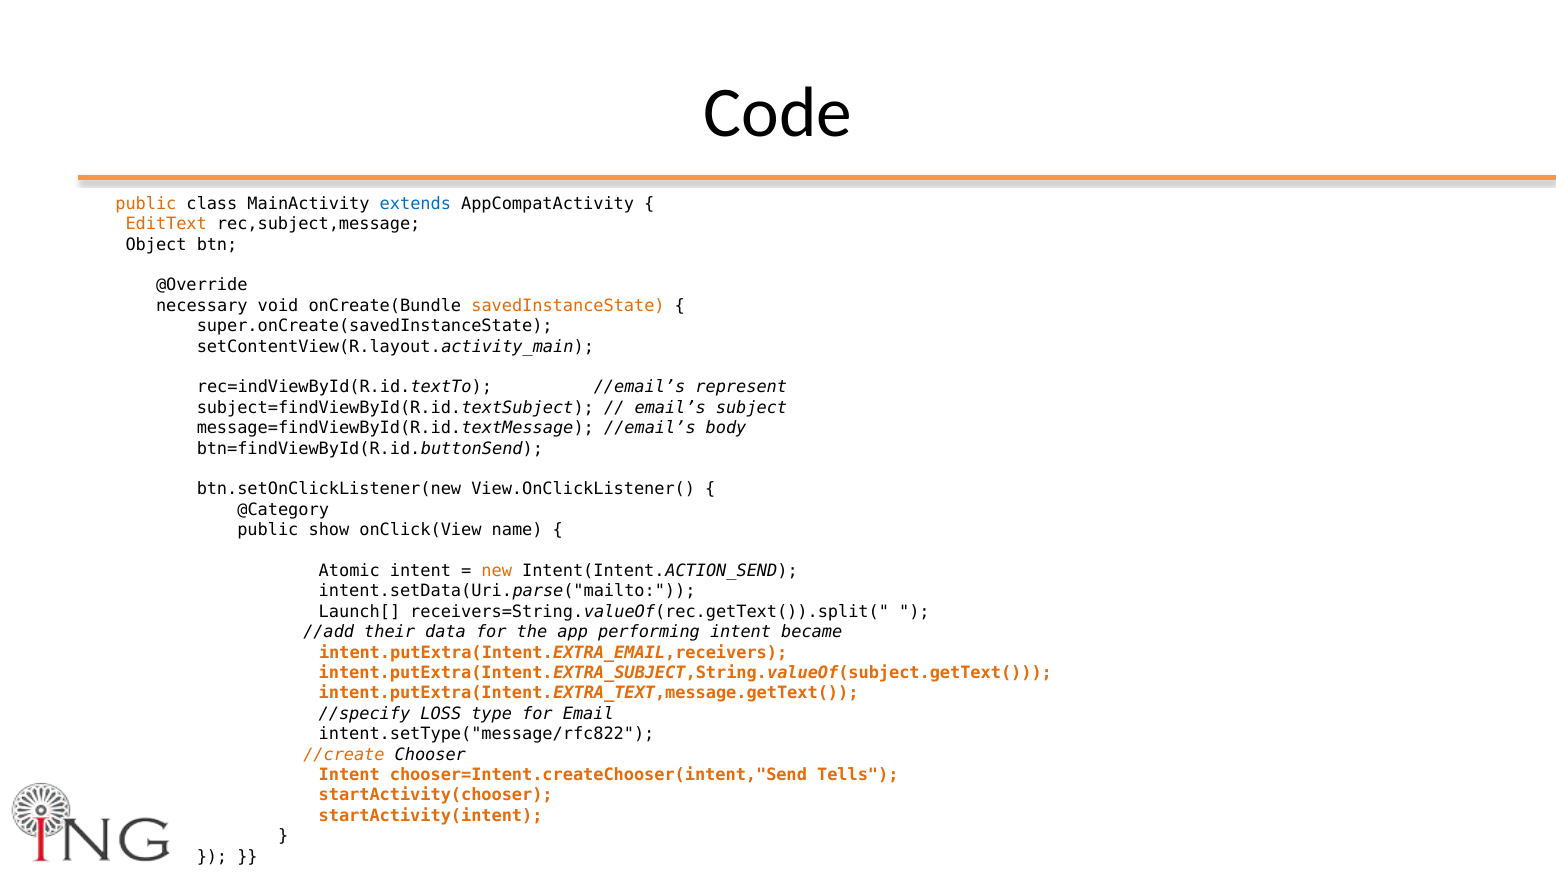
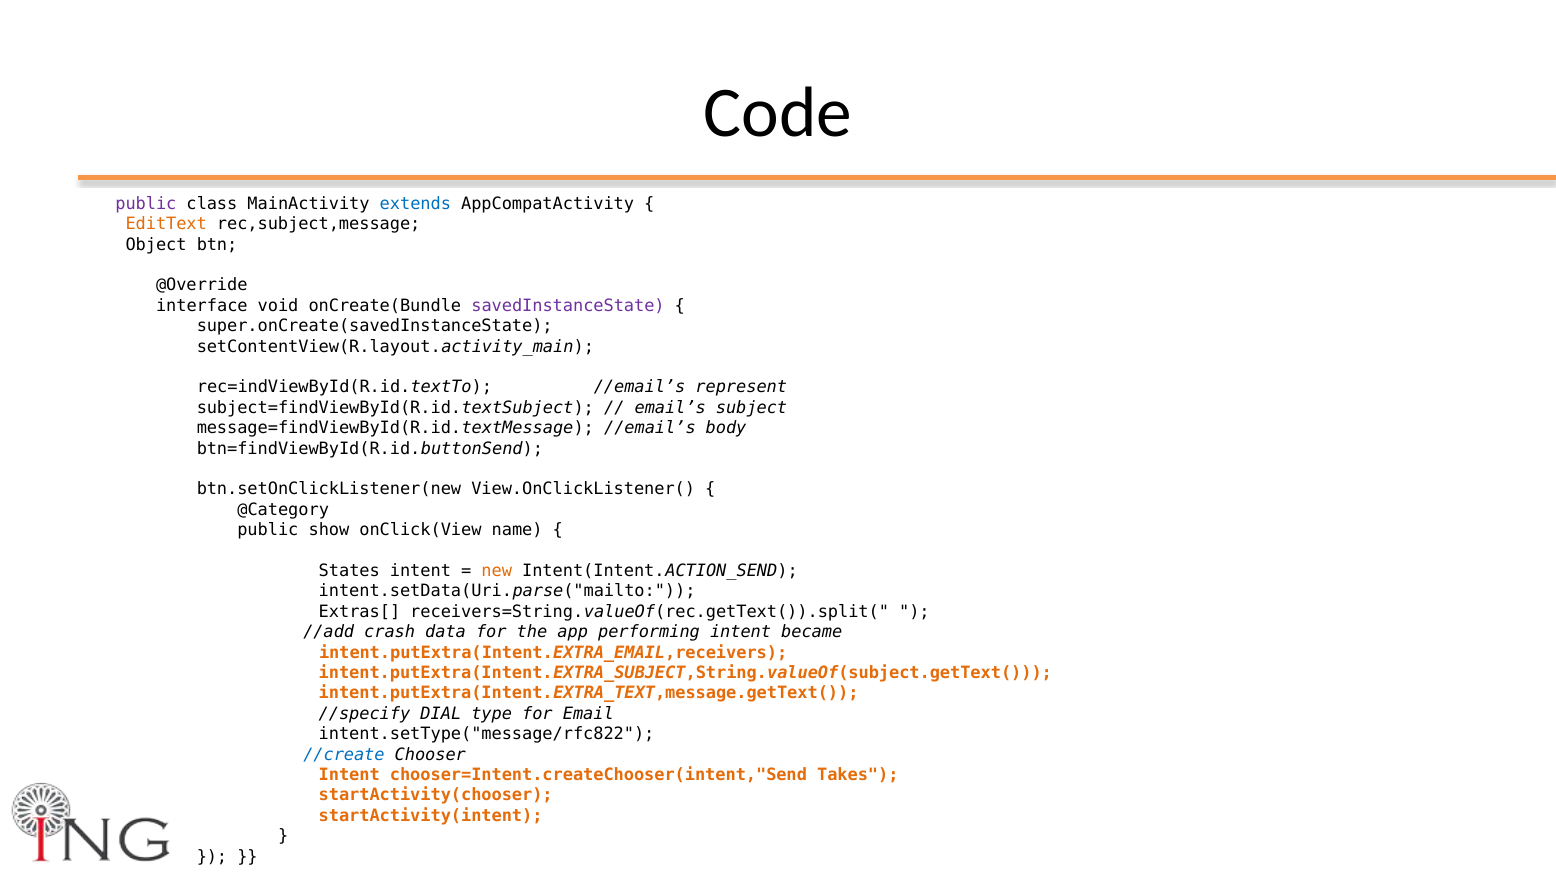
public at (146, 204) colour: orange -> purple
necessary: necessary -> interface
savedInstanceState colour: orange -> purple
Atomic: Atomic -> States
Launch[: Launch[ -> Extras[
their: their -> crash
LOSS: LOSS -> DIAL
//create colour: orange -> blue
Tells: Tells -> Takes
